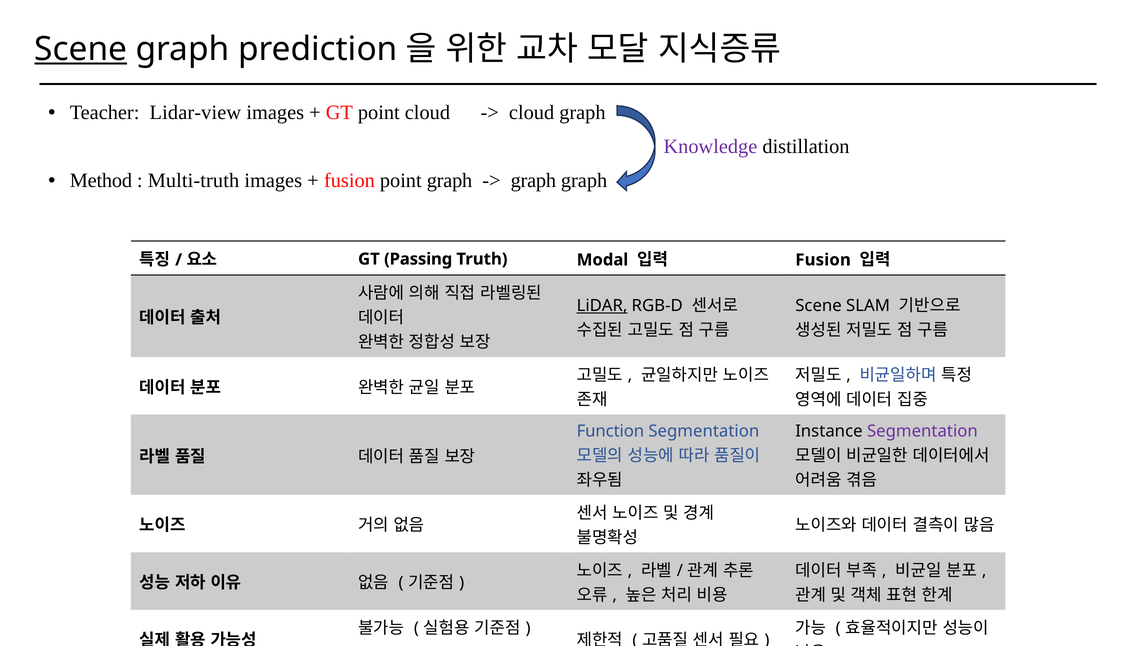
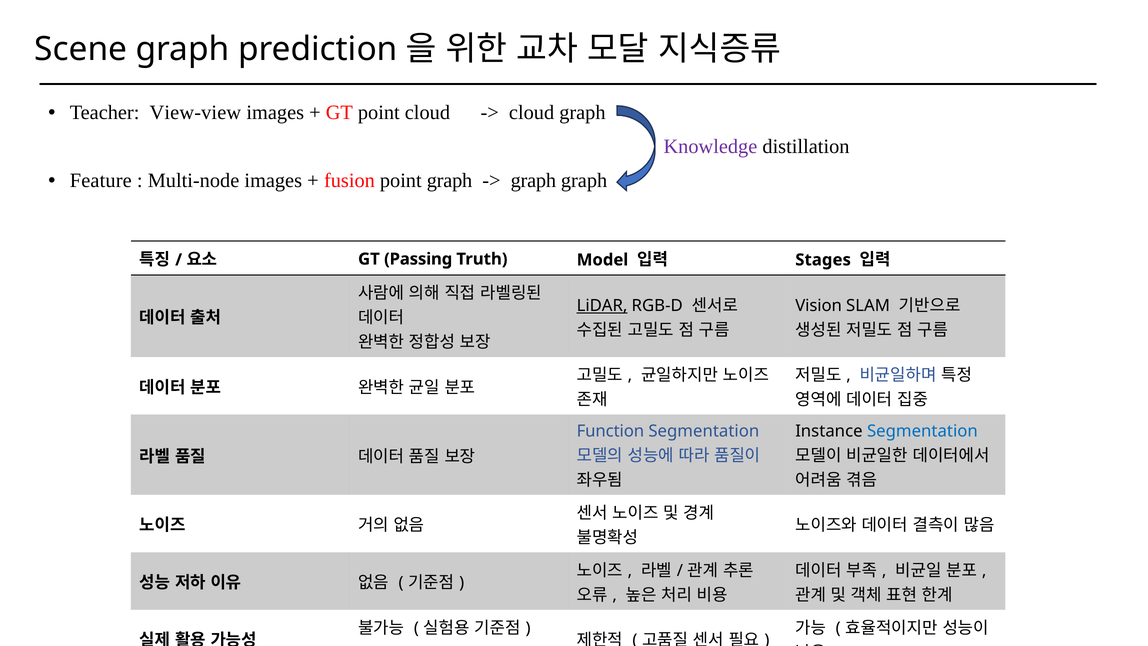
Scene at (81, 49) underline: present -> none
Lidar-view: Lidar-view -> View-view
Method: Method -> Feature
Multi-truth: Multi-truth -> Multi-node
Modal: Modal -> Model
Fusion at (823, 260): Fusion -> Stages
Scene at (819, 306): Scene -> Vision
Segmentation at (922, 431) colour: purple -> blue
